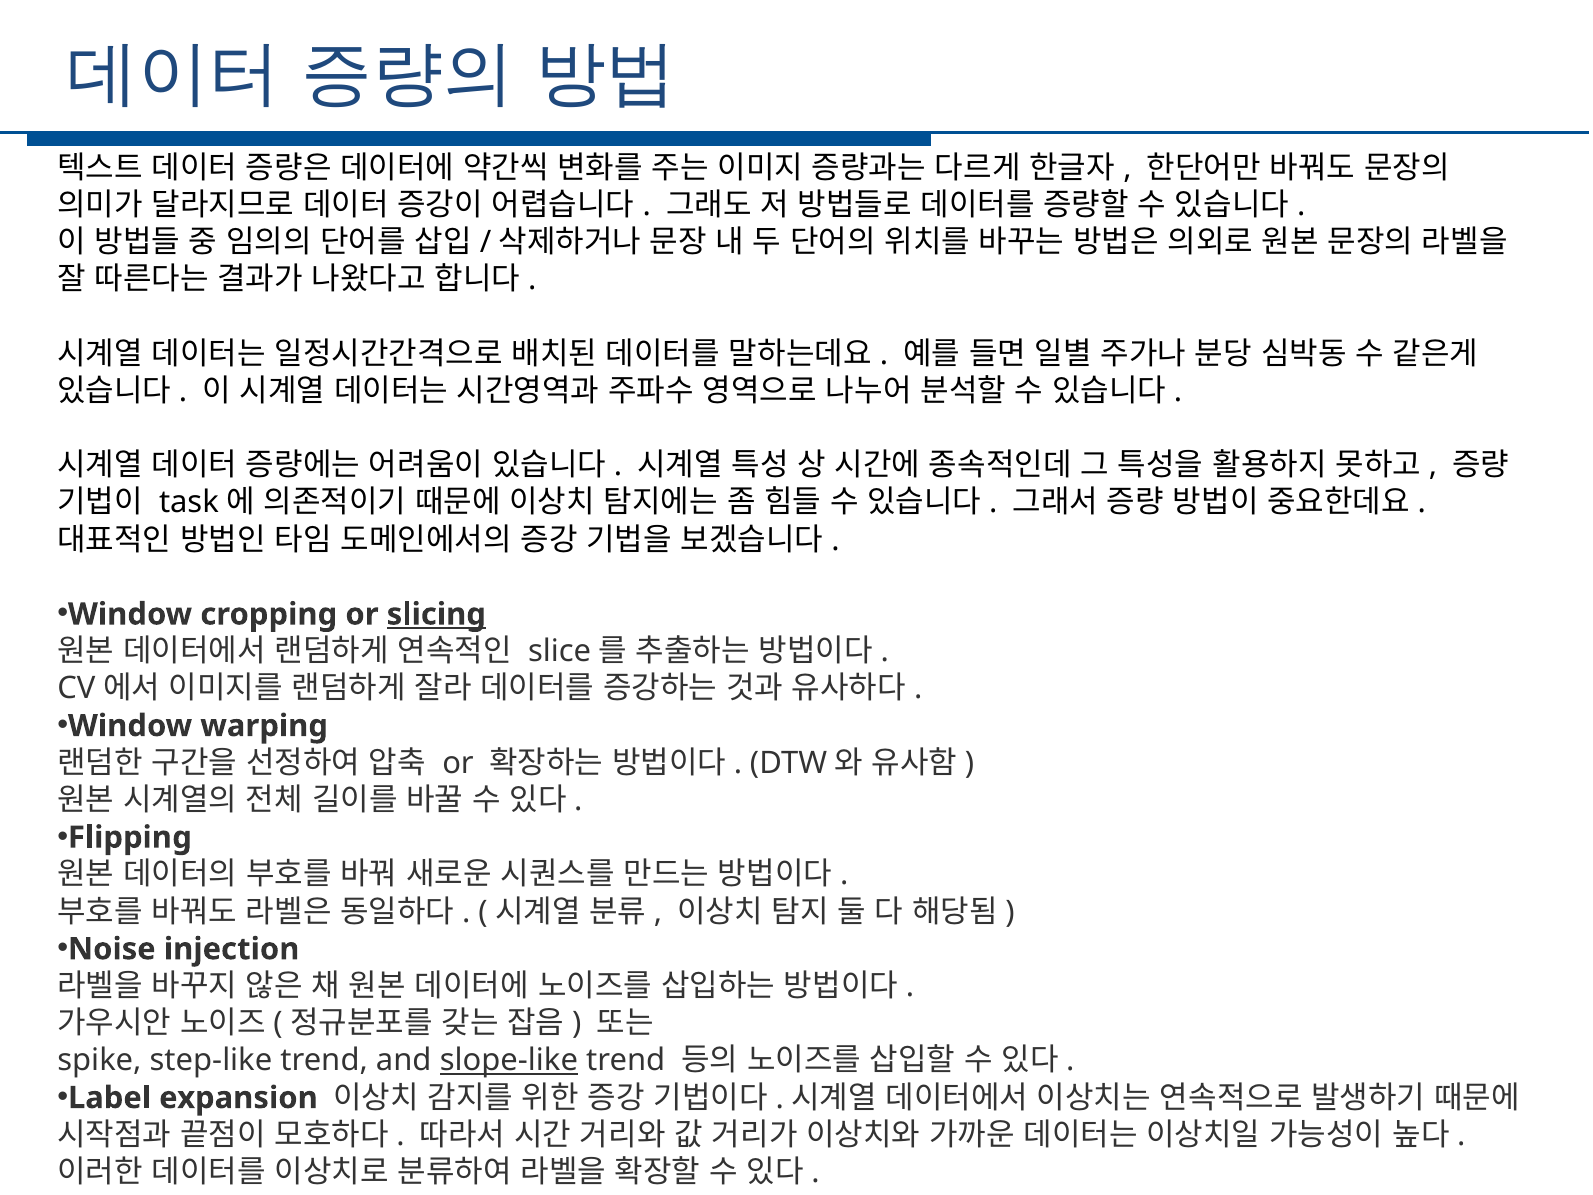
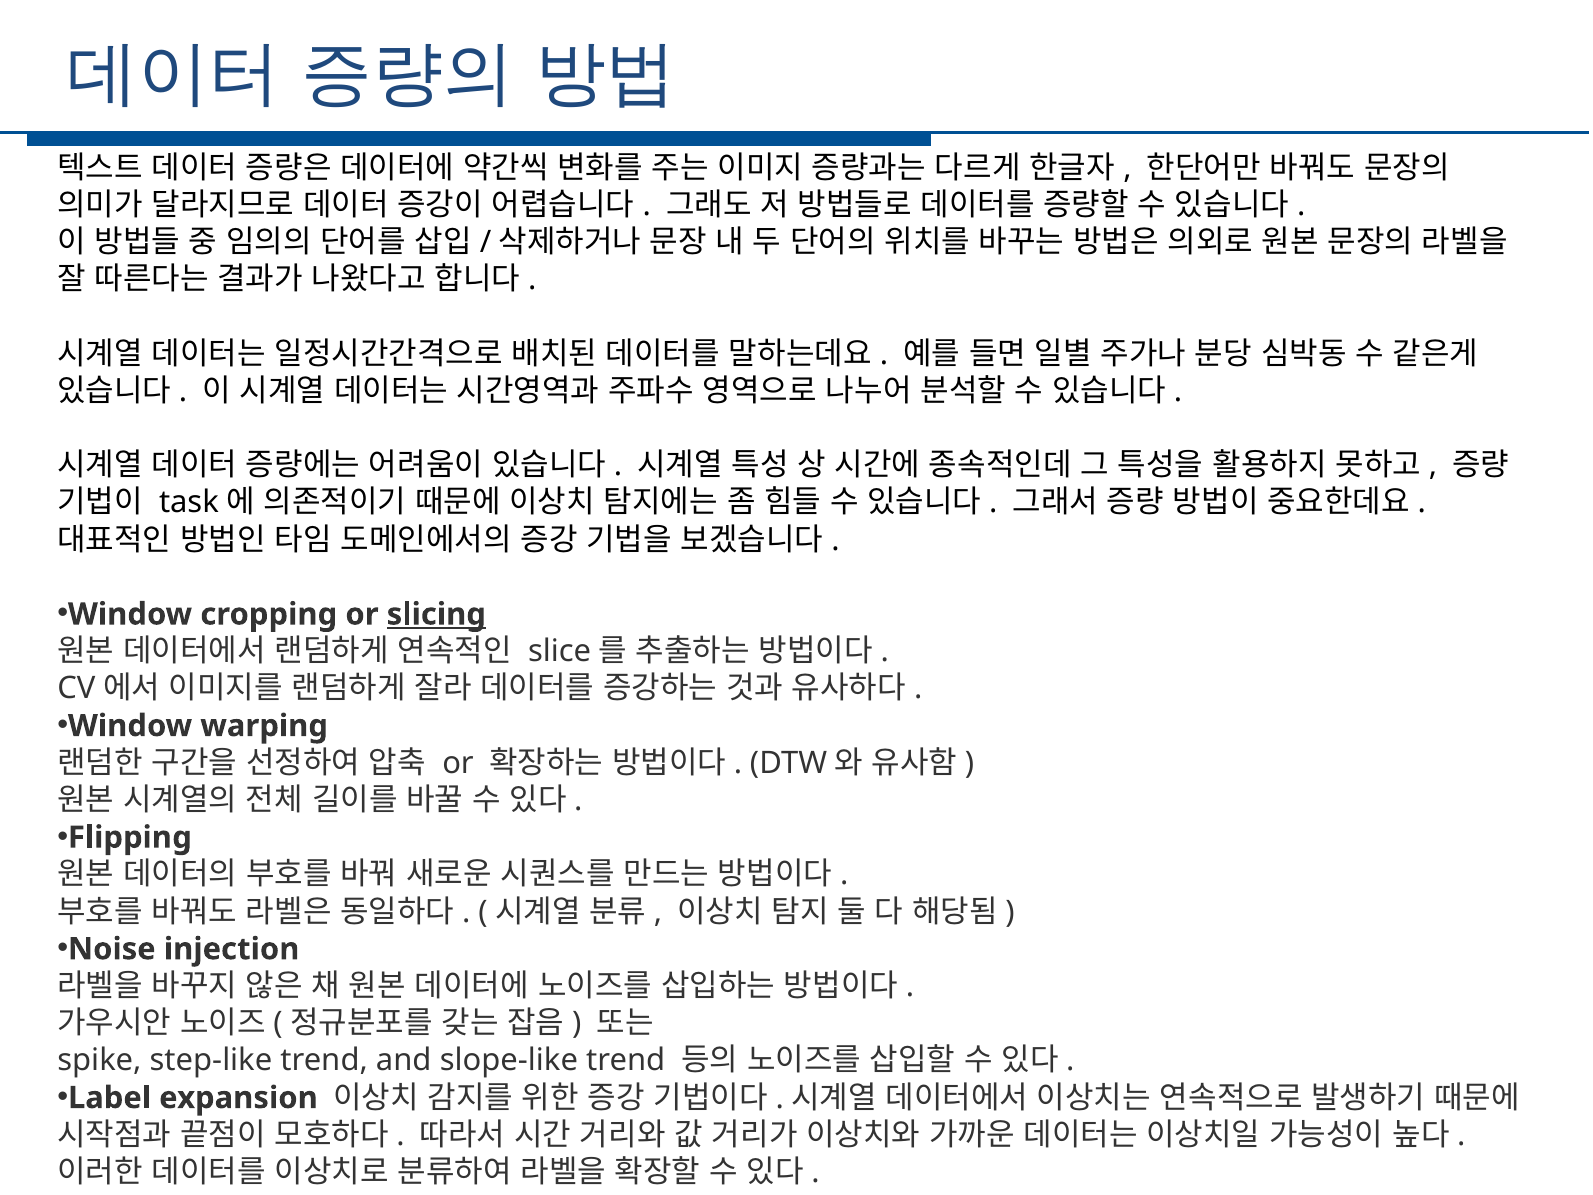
slope-like underline: present -> none
